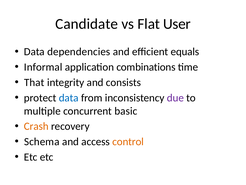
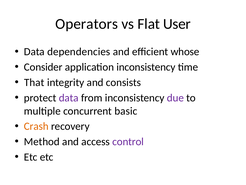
Candidate: Candidate -> Operators
equals: equals -> whose
Informal: Informal -> Consider
application combinations: combinations -> inconsistency
data at (69, 98) colour: blue -> purple
Schema: Schema -> Method
control colour: orange -> purple
